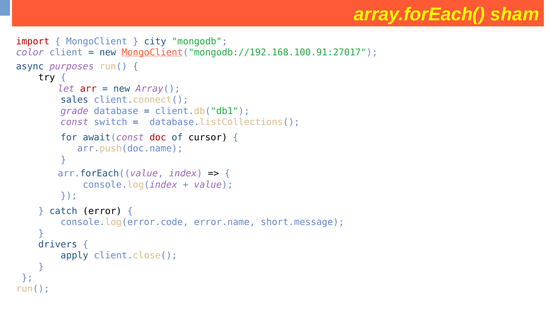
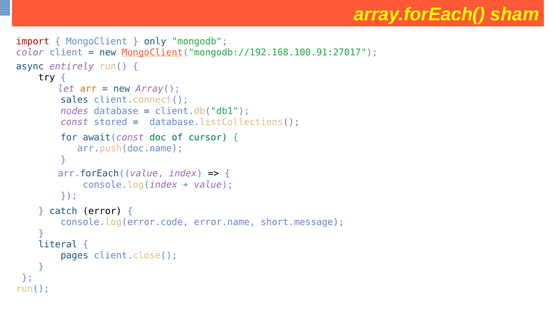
city: city -> only
purposes: purposes -> entirely
arr colour: red -> orange
grade: grade -> nodes
switch: switch -> stored
doc colour: red -> green
cursor colour: black -> green
drivers: drivers -> literal
apply: apply -> pages
